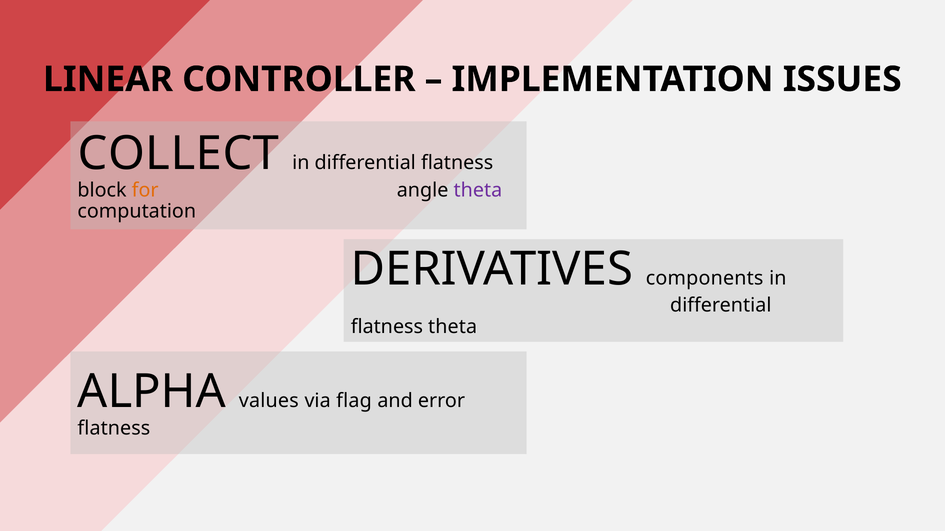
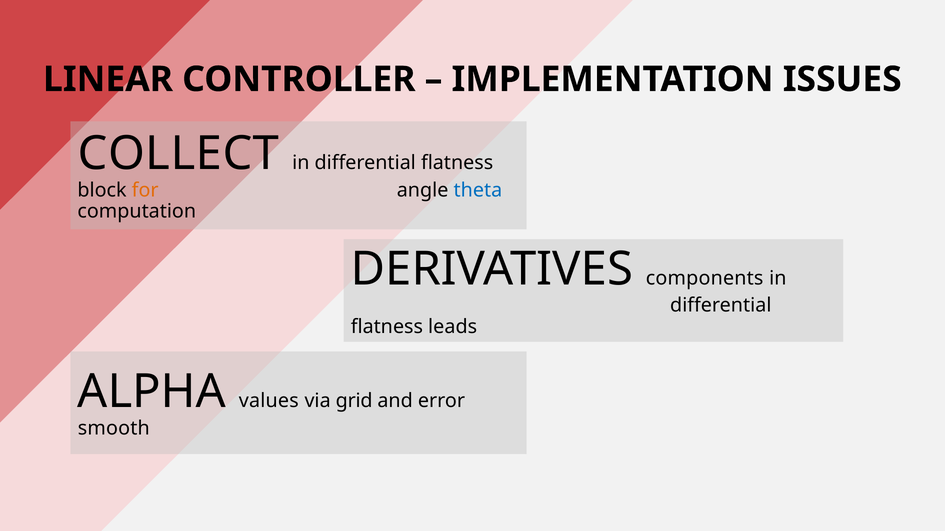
theta at (478, 190) colour: purple -> blue
flatness theta: theta -> leads
flag: flag -> grid
flatness at (114, 429): flatness -> smooth
